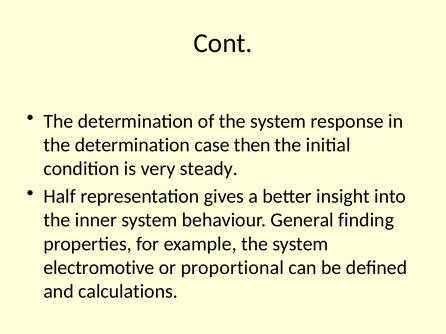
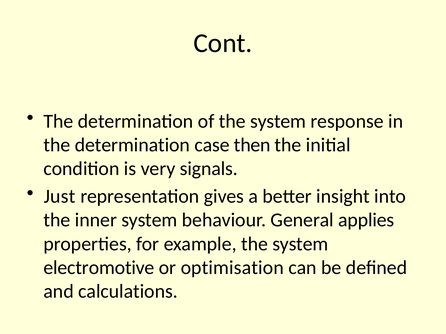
steady: steady -> signals
Half: Half -> Just
finding: finding -> applies
proportional: proportional -> optimisation
